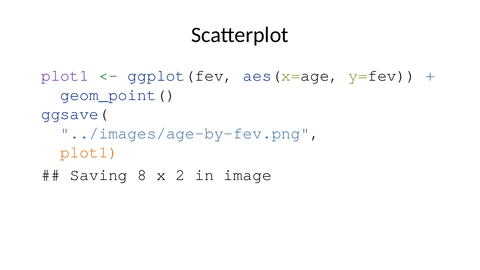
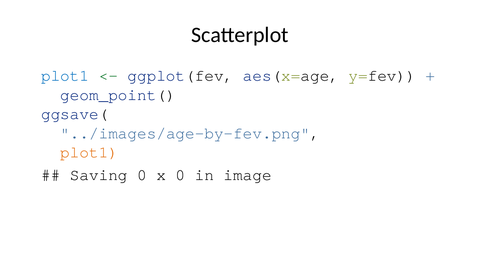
plot1 at (65, 76) colour: purple -> blue
Saving 8: 8 -> 0
x 2: 2 -> 0
